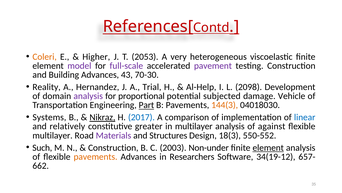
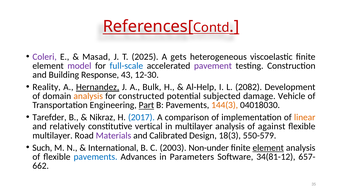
Coleri colour: orange -> purple
Higher: Higher -> Masad
2053: 2053 -> 2025
very: very -> gets
full-scale colour: purple -> blue
Building Advances: Advances -> Response
70-30: 70-30 -> 12-30
Hernandez underline: none -> present
Trial: Trial -> Bulk
2098: 2098 -> 2082
analysis at (88, 96) colour: purple -> orange
proportional: proportional -> constructed
Systems: Systems -> Tarefder
Nikraz underline: present -> none
linear colour: blue -> orange
greater: greater -> vertical
Structures: Structures -> Calibrated
550-552: 550-552 -> 550-579
Construction at (113, 147): Construction -> International
pavements at (96, 156) colour: orange -> blue
Researchers: Researchers -> Parameters
34(19-12: 34(19-12 -> 34(81-12
